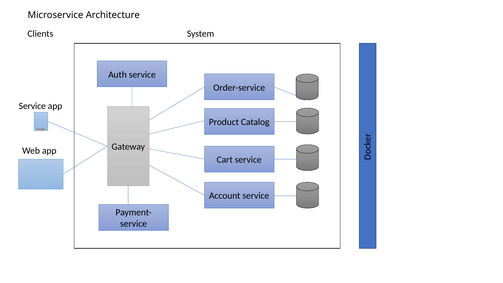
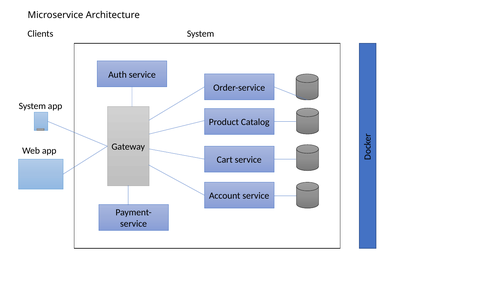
Service at (32, 106): Service -> System
